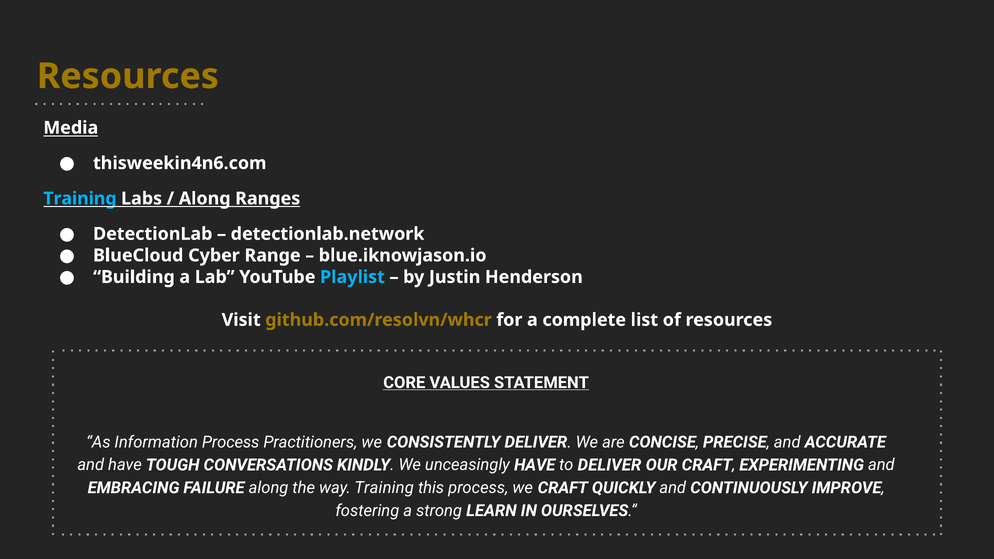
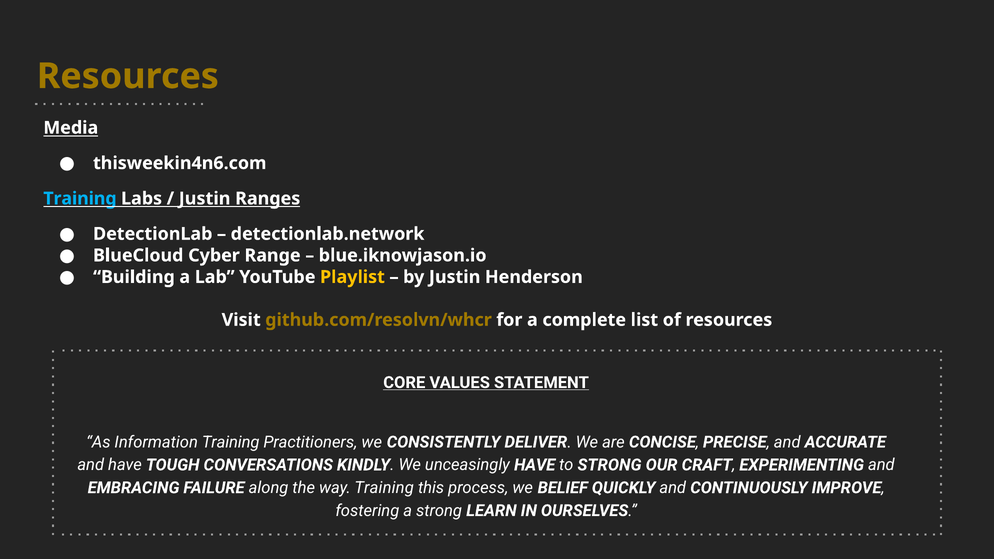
Along at (205, 199): Along -> Justin
Playlist colour: light blue -> yellow
Information Process: Process -> Training
to DELIVER: DELIVER -> STRONG
we CRAFT: CRAFT -> BELIEF
